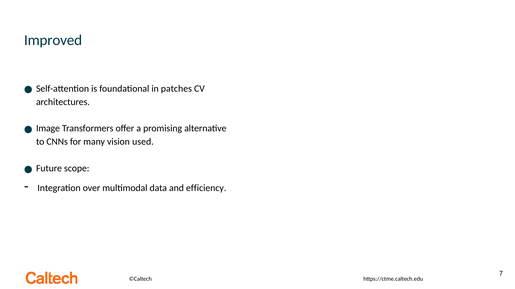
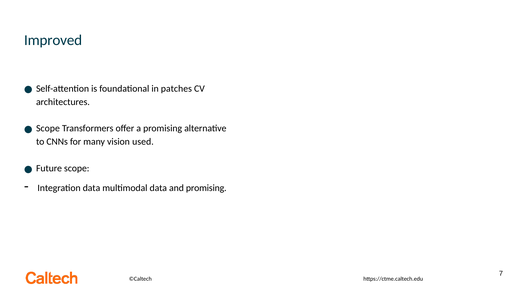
Image at (48, 129): Image -> Scope
Integration over: over -> data
and efficiency: efficiency -> promising
